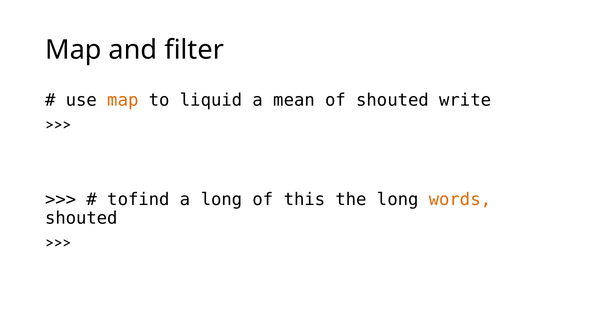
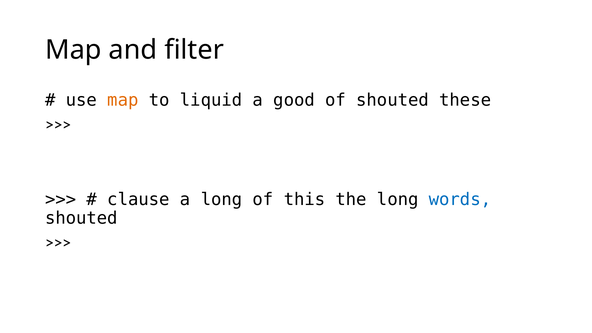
mean: mean -> good
write: write -> these
tofind: tofind -> clause
words colour: orange -> blue
